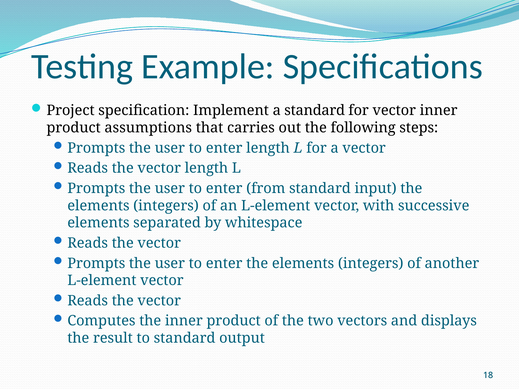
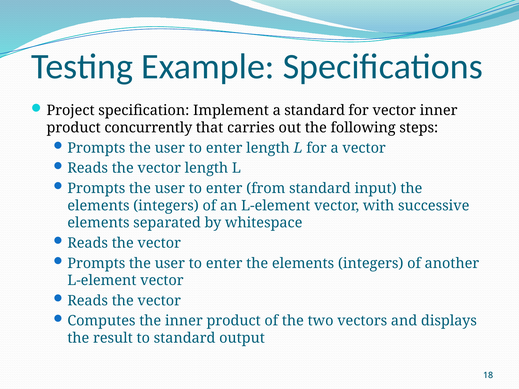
assumptions: assumptions -> concurrently
